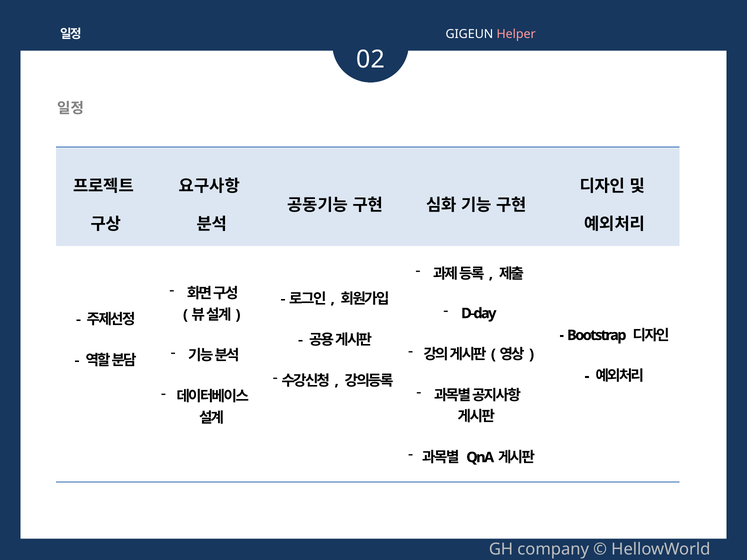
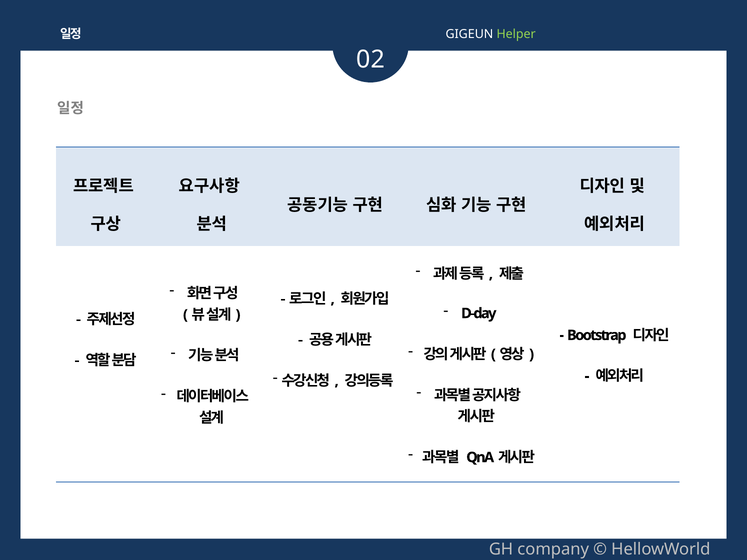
Helper colour: pink -> light green
